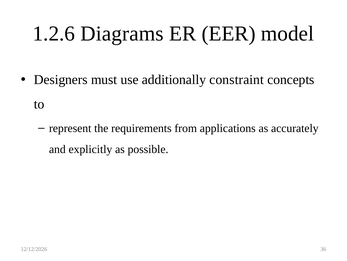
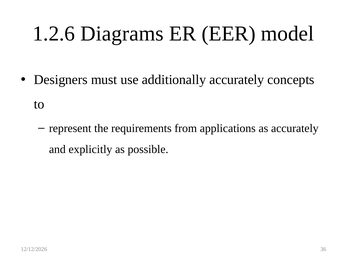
additionally constraint: constraint -> accurately
